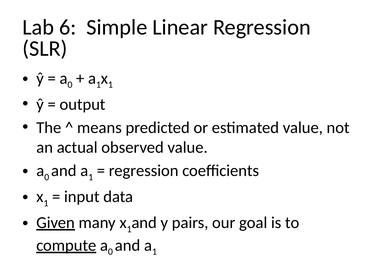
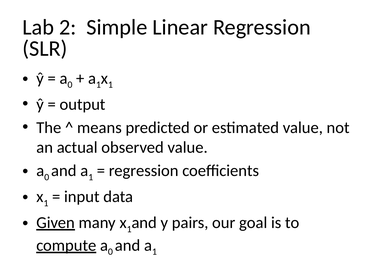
6: 6 -> 2
